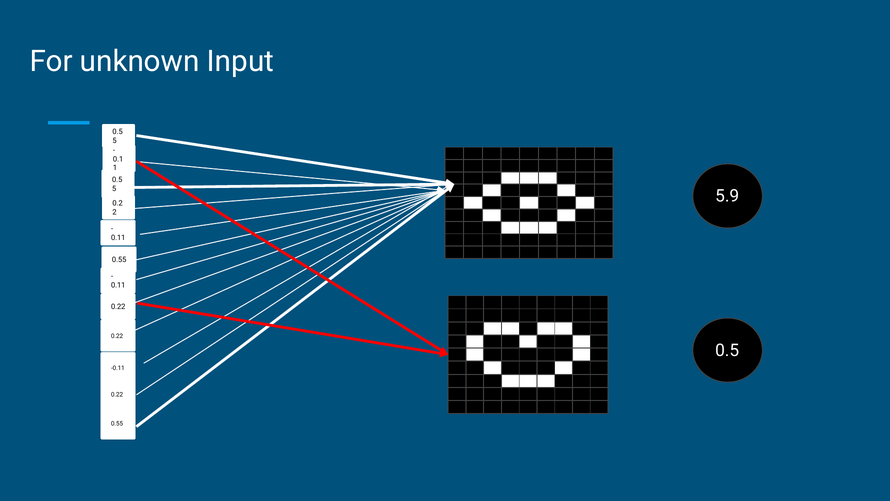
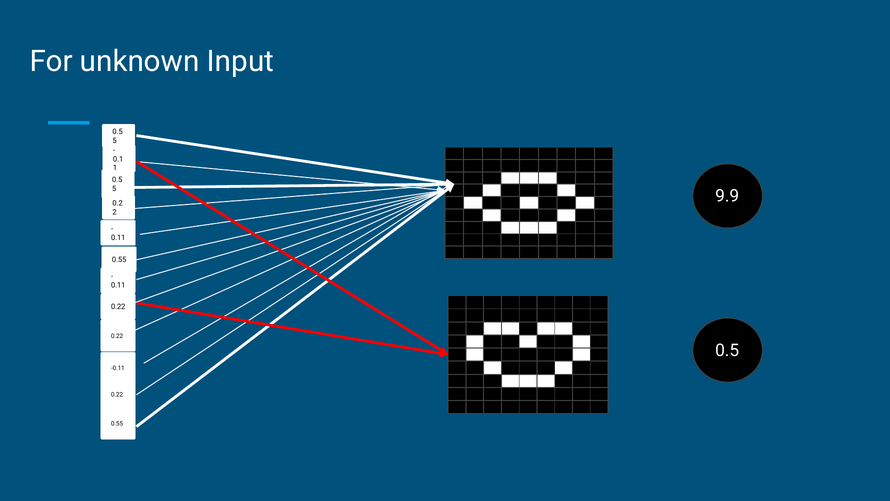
5.9: 5.9 -> 9.9
